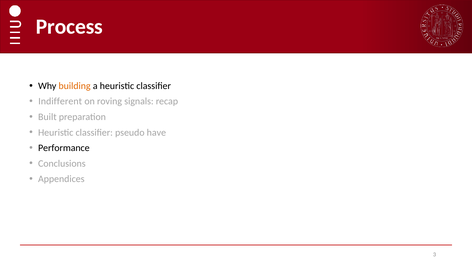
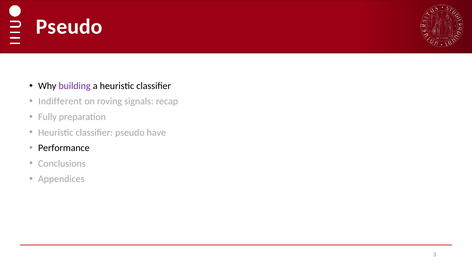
Process at (69, 27): Process -> Pseudo
building colour: orange -> purple
Built: Built -> Fully
